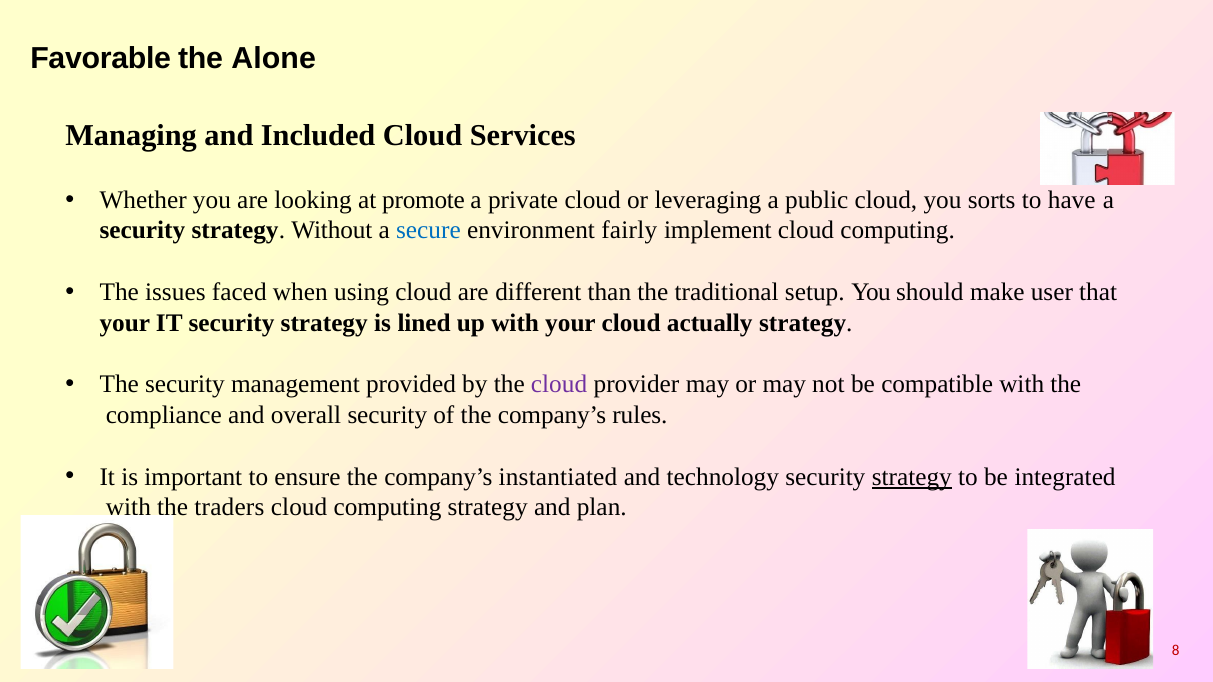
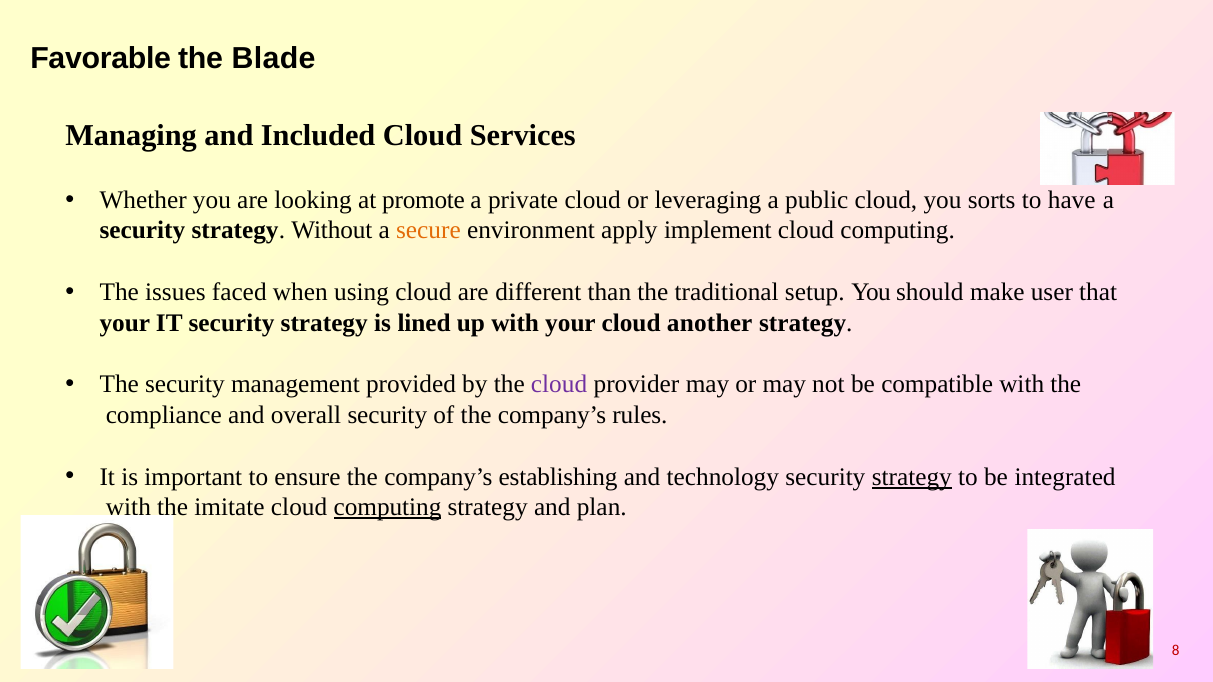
Alone: Alone -> Blade
secure colour: blue -> orange
fairly: fairly -> apply
actually: actually -> another
instantiated: instantiated -> establishing
traders: traders -> imitate
computing at (388, 507) underline: none -> present
